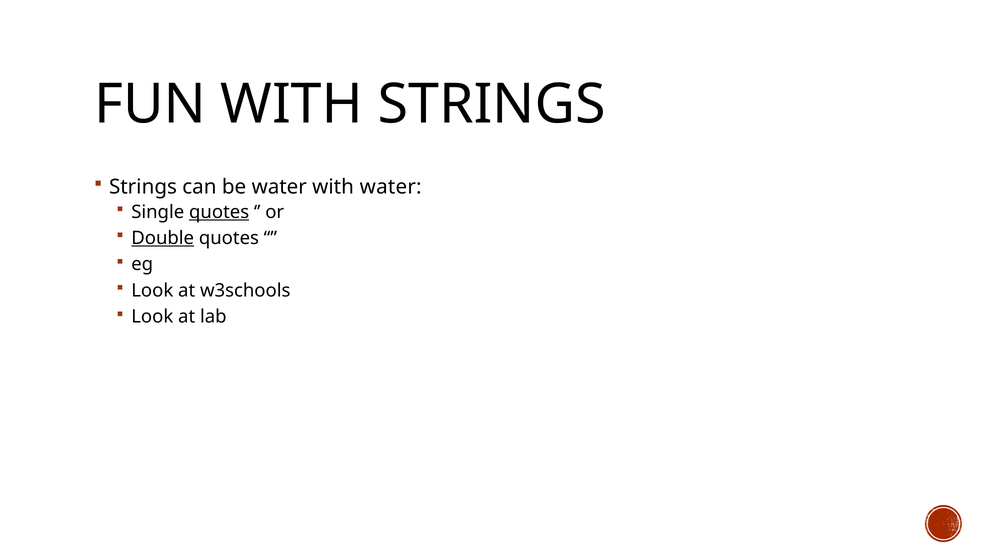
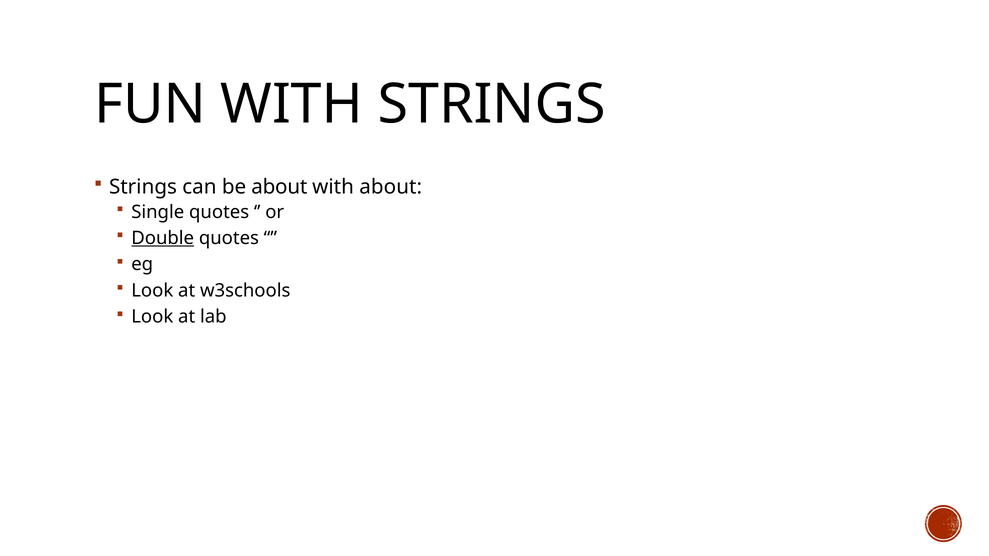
be water: water -> about
with water: water -> about
quotes at (219, 212) underline: present -> none
